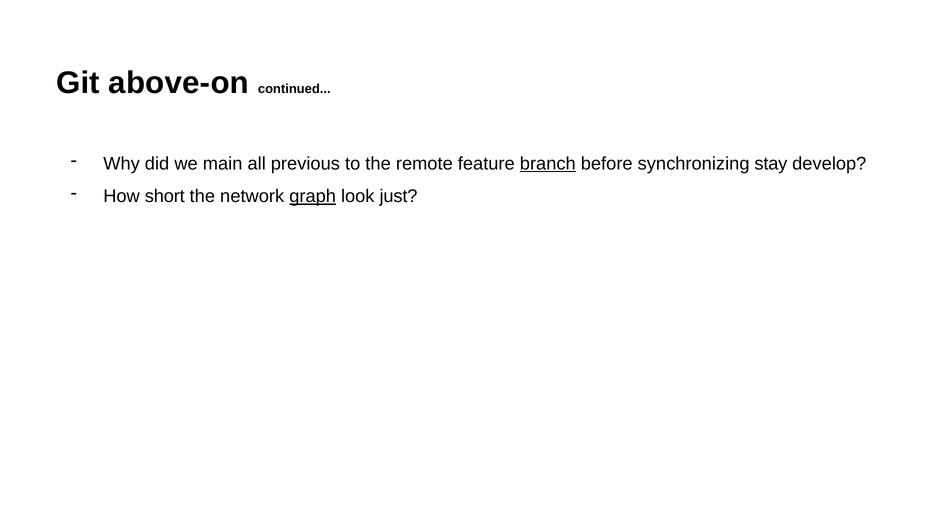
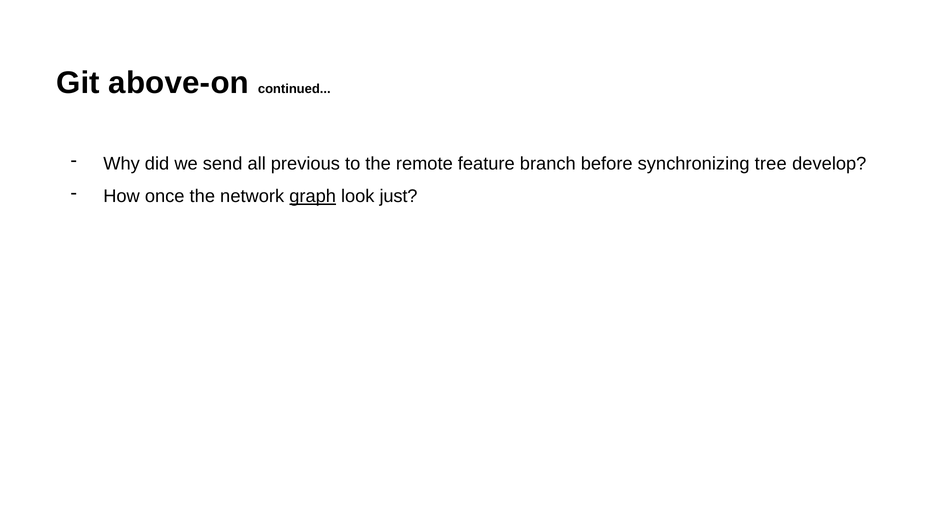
main: main -> send
branch underline: present -> none
stay: stay -> tree
short: short -> once
